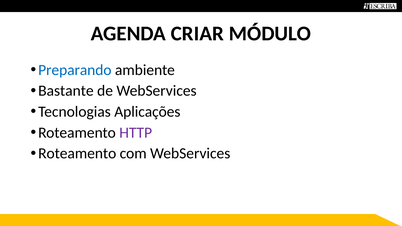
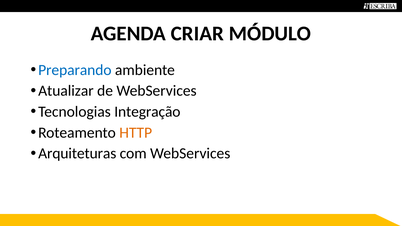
Bastante: Bastante -> Atualizar
Aplicações: Aplicações -> Integração
HTTP colour: purple -> orange
Roteamento at (77, 154): Roteamento -> Arquiteturas
